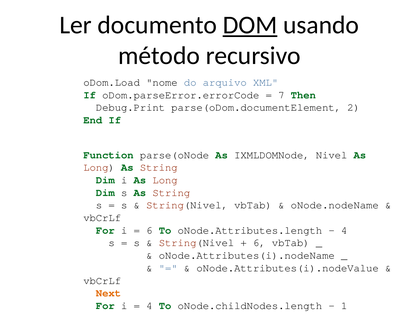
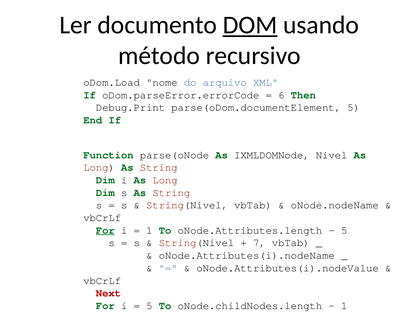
7: 7 -> 6
parse(oDom.documentElement 2: 2 -> 5
For at (105, 230) underline: none -> present
6 at (149, 230): 6 -> 1
4 at (344, 230): 4 -> 5
6 at (259, 243): 6 -> 7
Next at (108, 293) colour: orange -> red
4 at (149, 306): 4 -> 5
